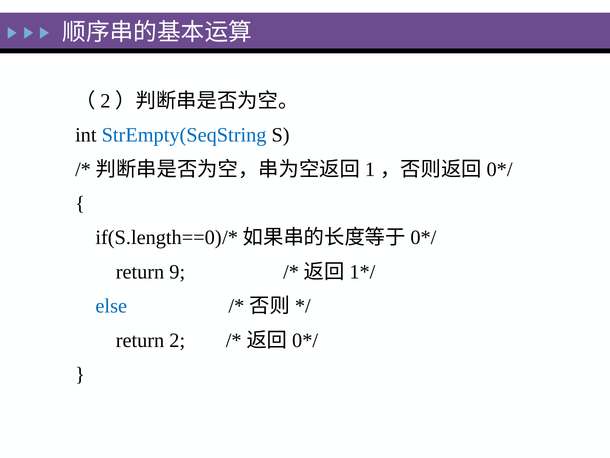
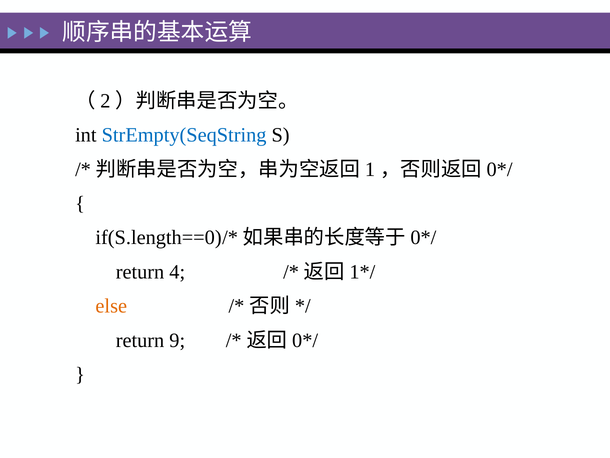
9: 9 -> 4
else colour: blue -> orange
2: 2 -> 9
